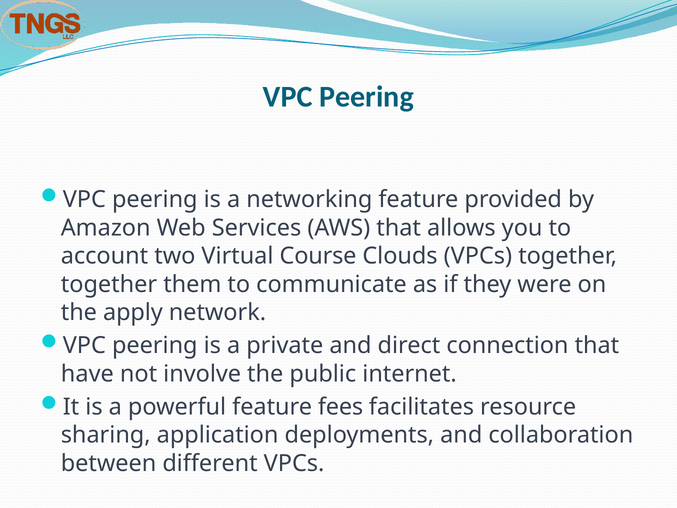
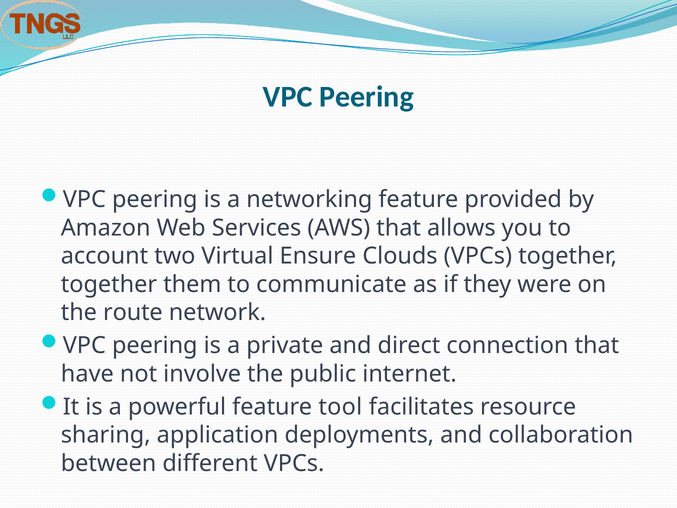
Course: Course -> Ensure
apply: apply -> route
fees: fees -> tool
